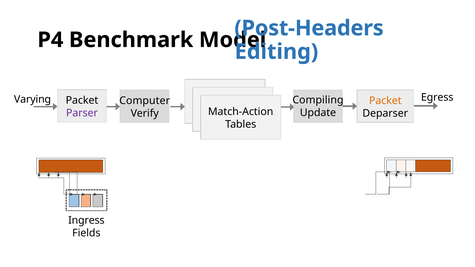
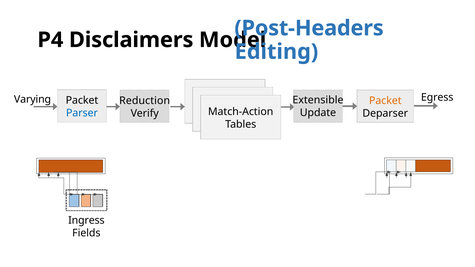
Benchmark: Benchmark -> Disclaimers
Compiling: Compiling -> Extensible
Computer: Computer -> Reduction
Parser colour: purple -> blue
